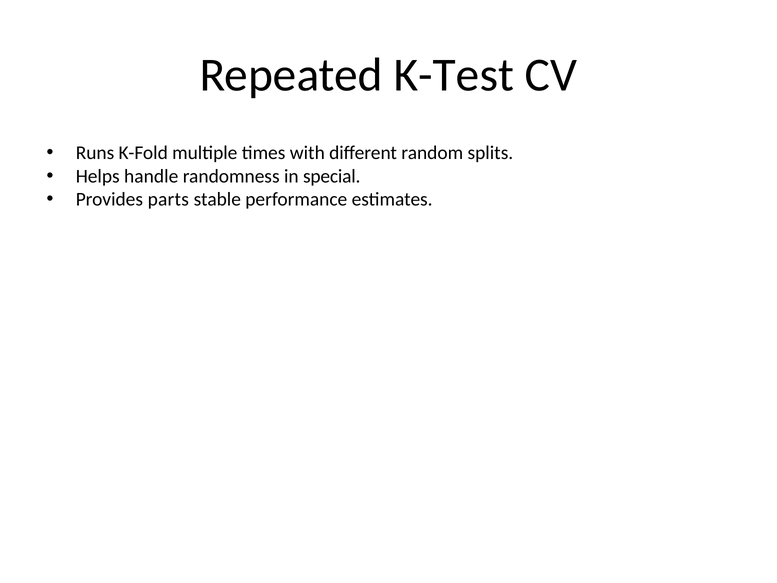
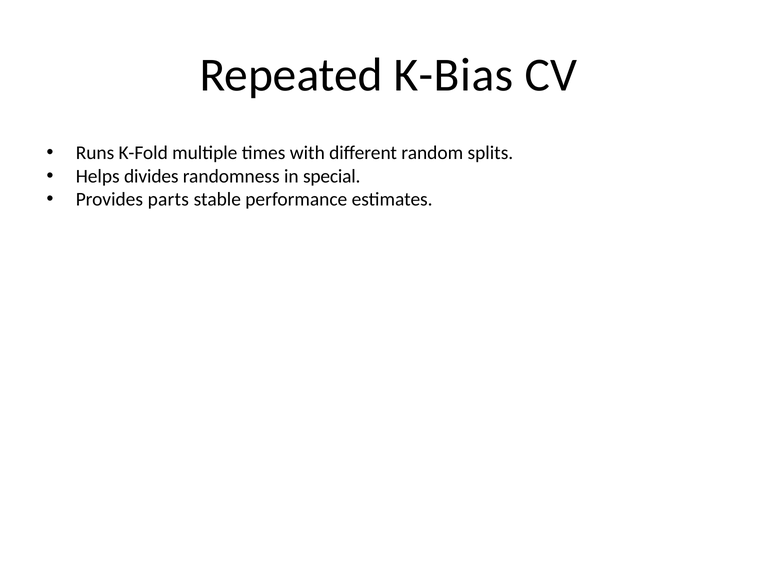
K-Test: K-Test -> K-Bias
handle: handle -> divides
